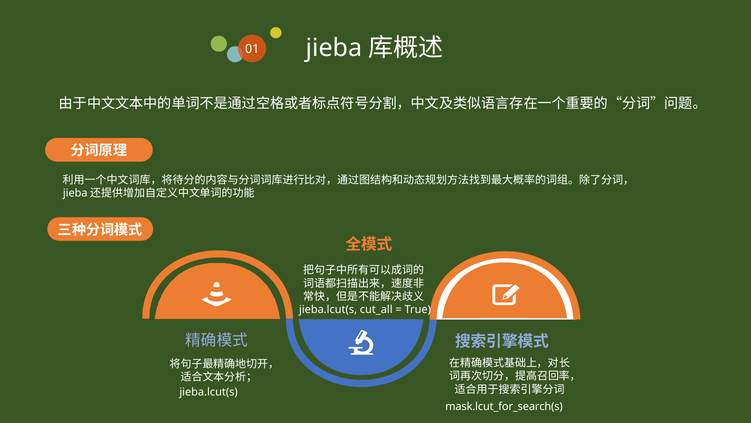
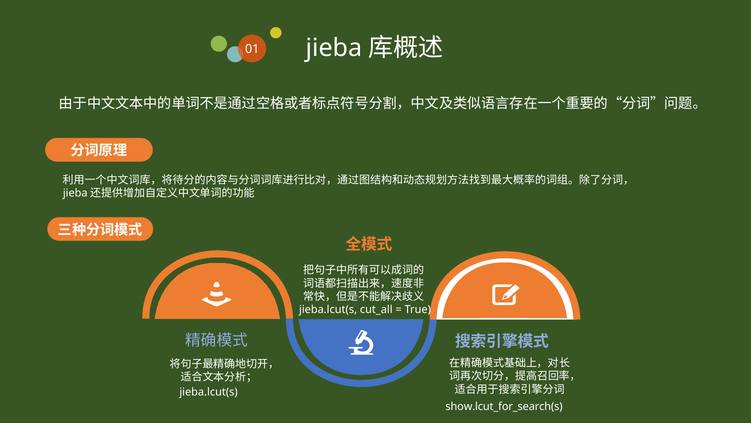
mask.lcut_for_search(s: mask.lcut_for_search(s -> show.lcut_for_search(s
